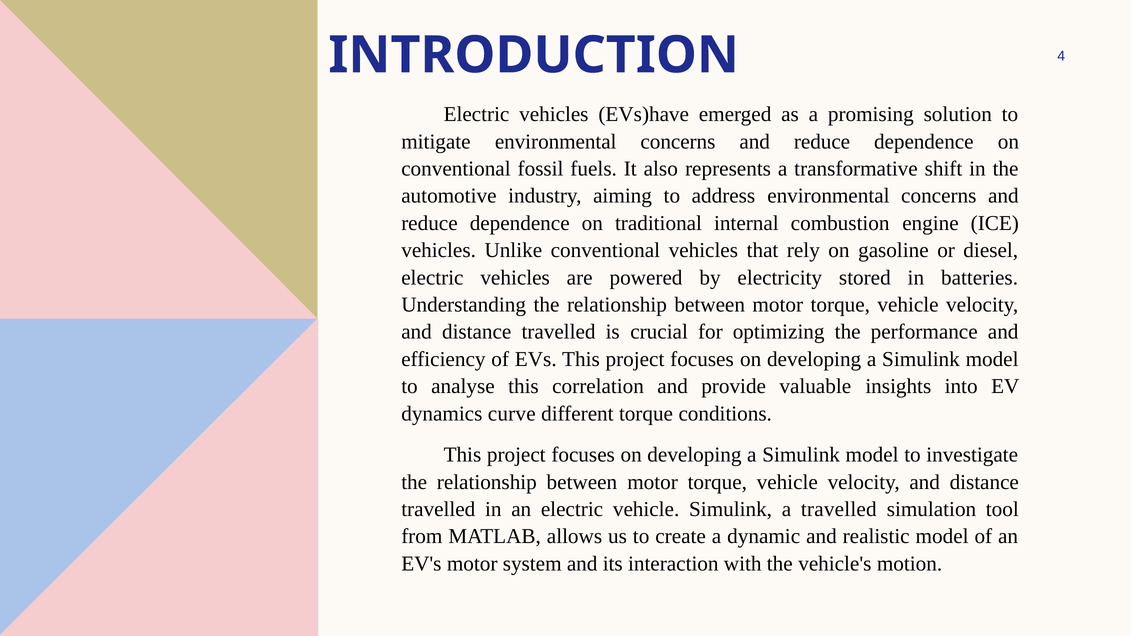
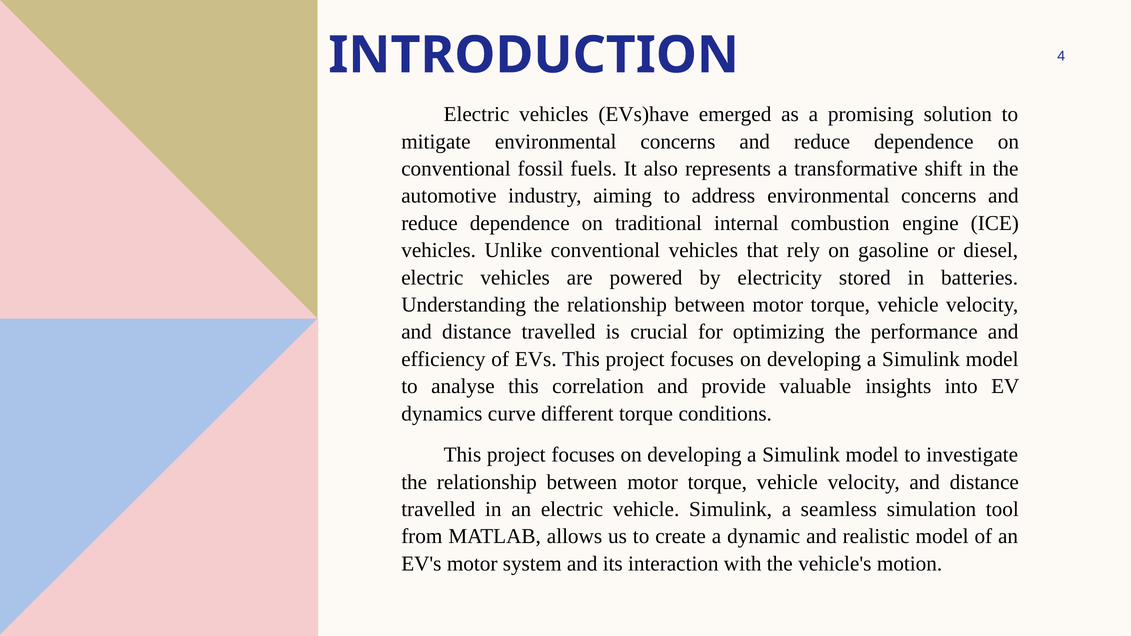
a travelled: travelled -> seamless
